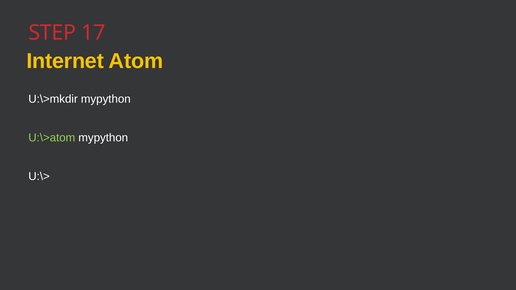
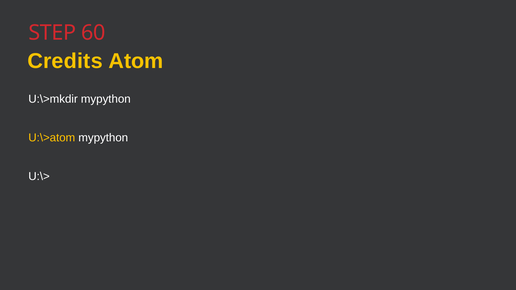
17: 17 -> 60
Internet: Internet -> Credits
U:\>atom colour: light green -> yellow
